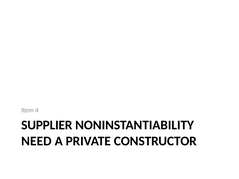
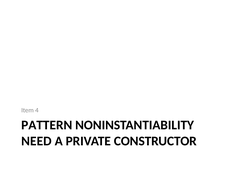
SUPPLIER: SUPPLIER -> PATTERN
